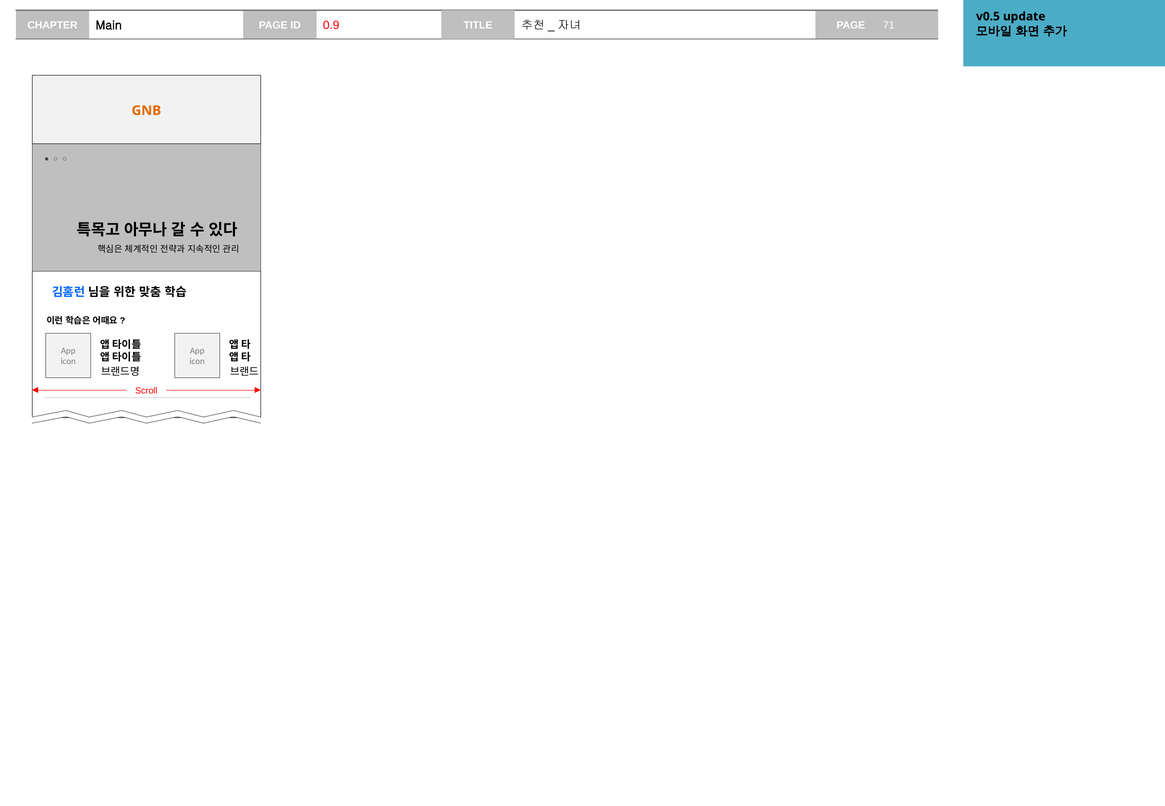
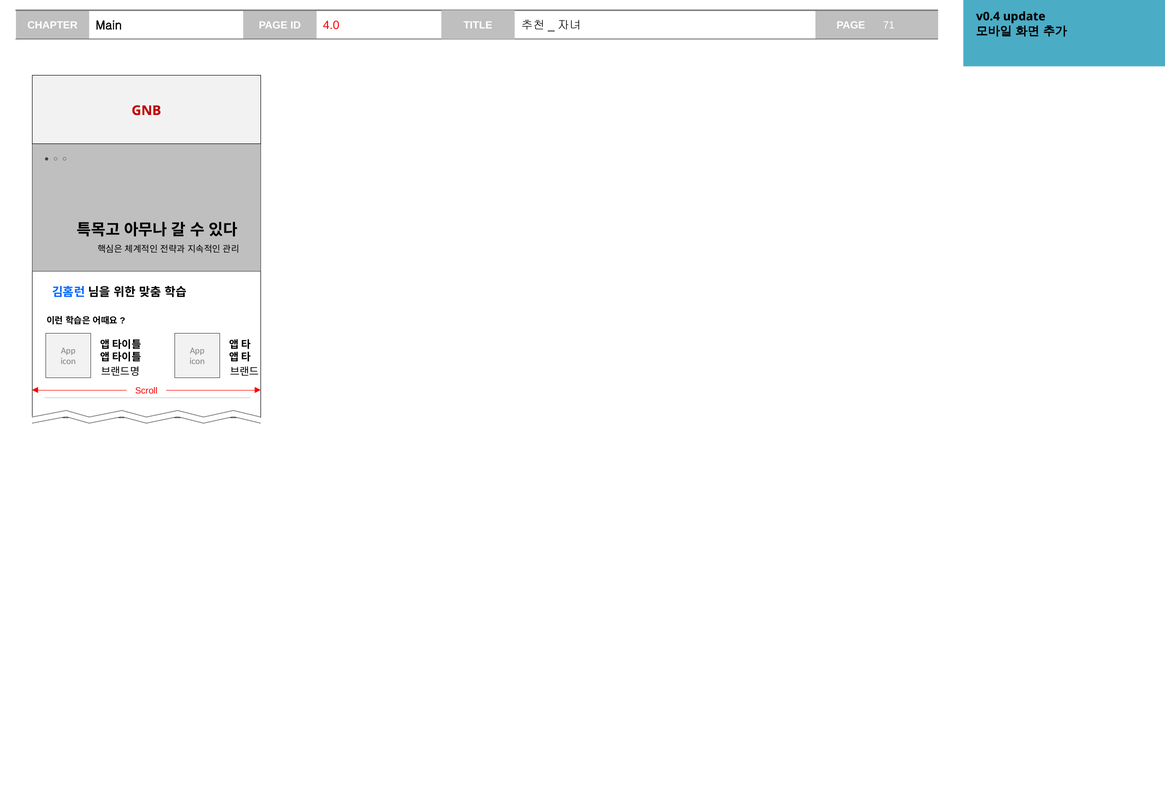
v0.5: v0.5 -> v0.4
0.9: 0.9 -> 4.0
GNB colour: orange -> red
